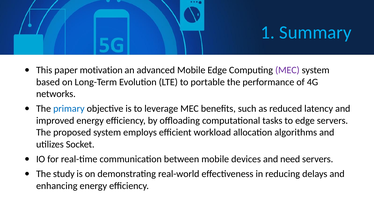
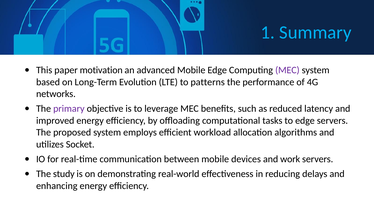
portable: portable -> patterns
primary colour: blue -> purple
need: need -> work
